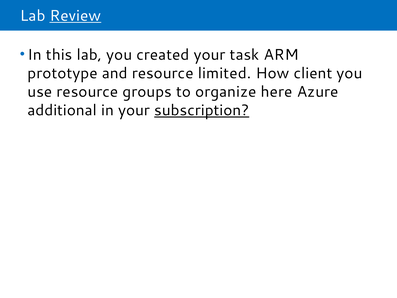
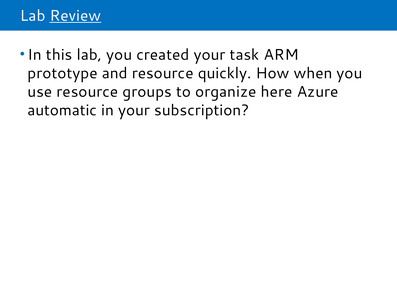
limited: limited -> quickly
client: client -> when
additional: additional -> automatic
subscription underline: present -> none
